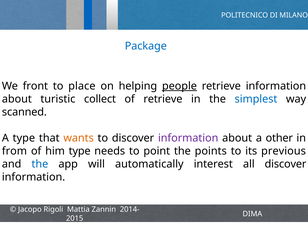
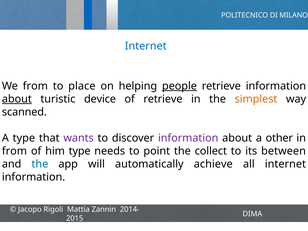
Package at (146, 46): Package -> Internet
We front: front -> from
about at (17, 99) underline: none -> present
collect: collect -> device
simplest colour: blue -> orange
wants colour: orange -> purple
points: points -> collect
previous: previous -> between
interest: interest -> achieve
all discover: discover -> internet
